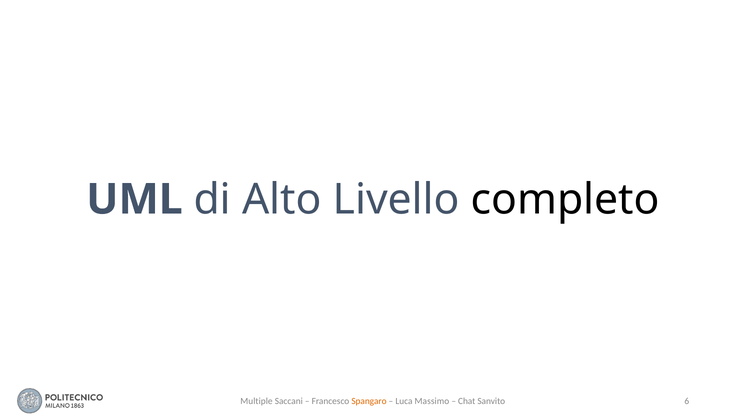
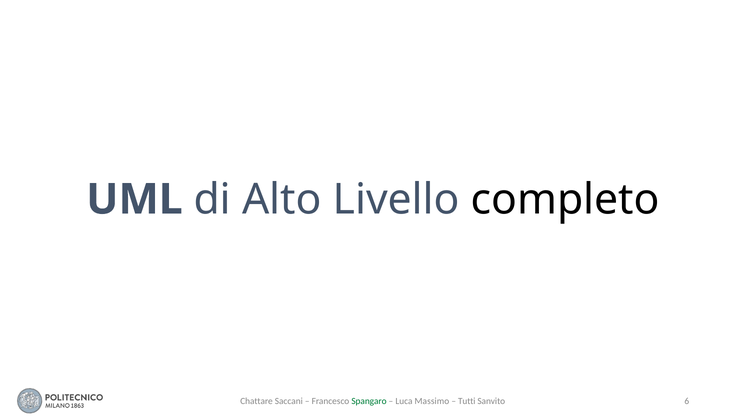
Multiple: Multiple -> Chattare
Spangaro colour: orange -> green
Chat: Chat -> Tutti
